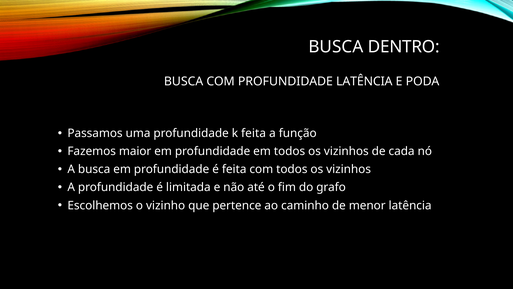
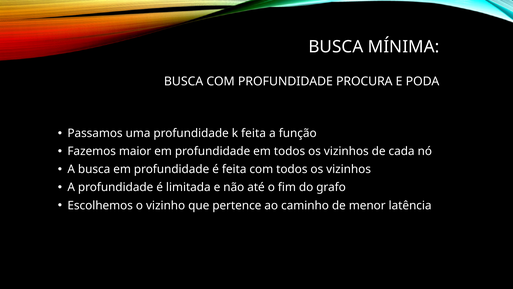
DENTRO: DENTRO -> MÍNIMA
PROFUNDIDADE LATÊNCIA: LATÊNCIA -> PROCURA
